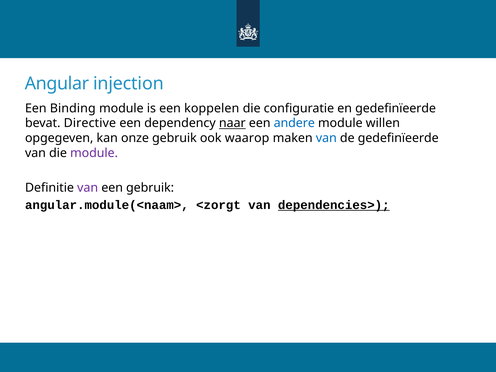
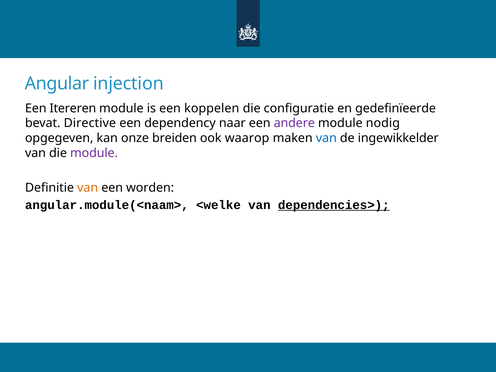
Binding: Binding -> Itereren
naar underline: present -> none
andere colour: blue -> purple
willen: willen -> nodig
onze gebruik: gebruik -> breiden
de gedefinïeerde: gedefinïeerde -> ingewikkelder
van at (88, 188) colour: purple -> orange
een gebruik: gebruik -> worden
<zorgt: <zorgt -> <welke
